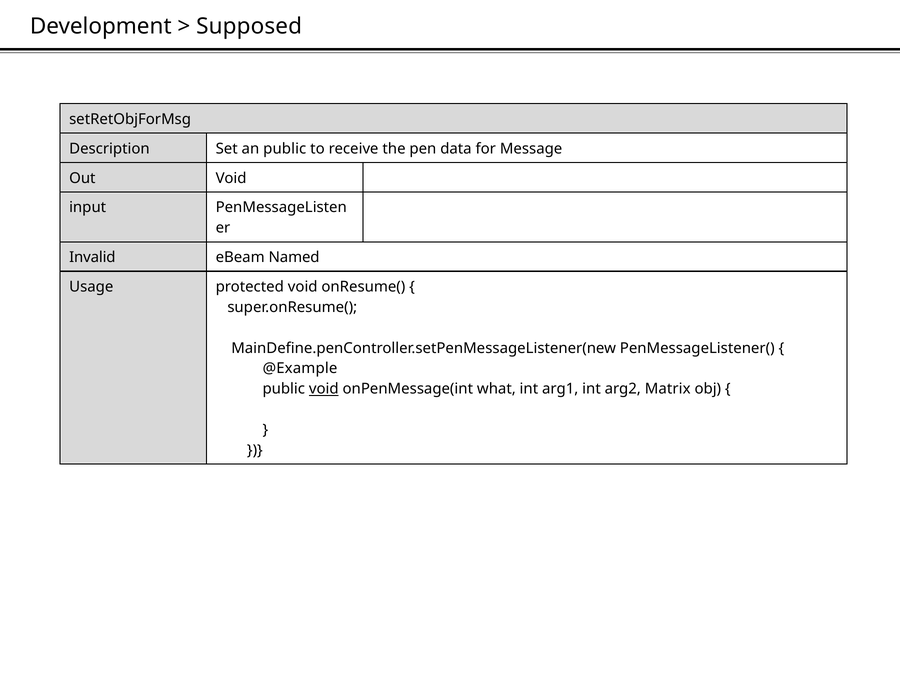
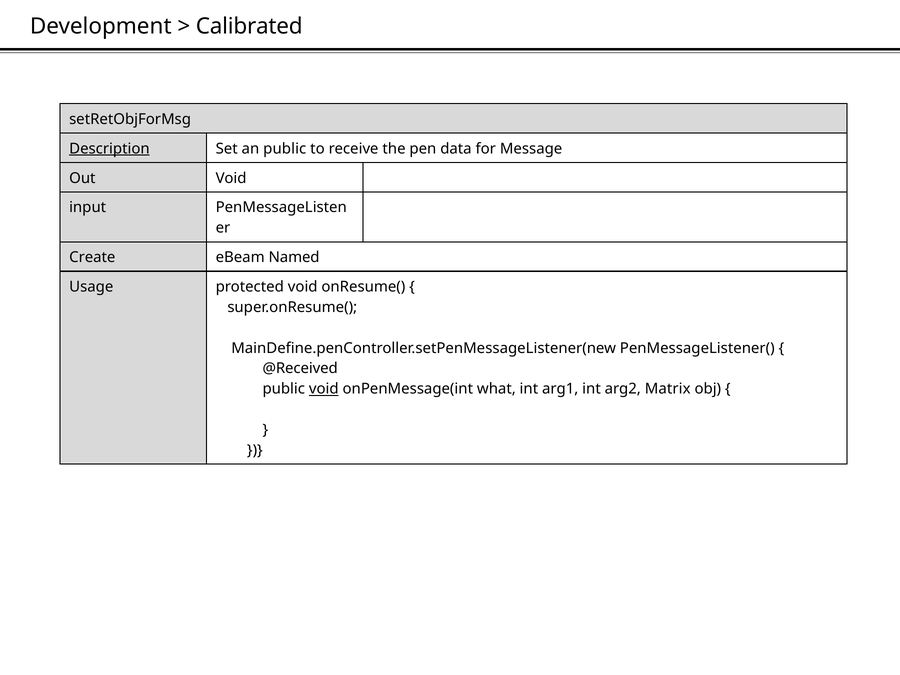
Supposed: Supposed -> Calibrated
Description underline: none -> present
Invalid: Invalid -> Create
@Example: @Example -> @Received
